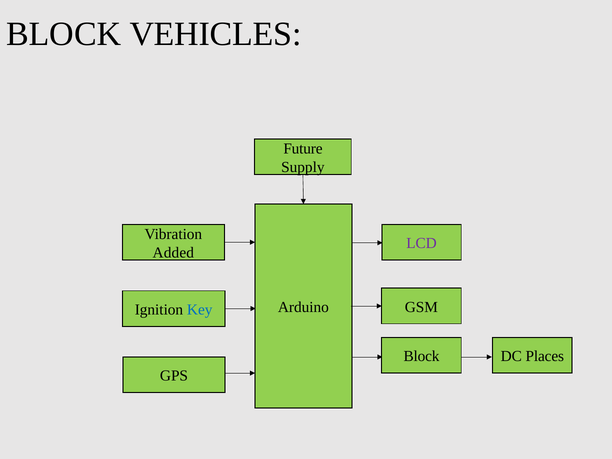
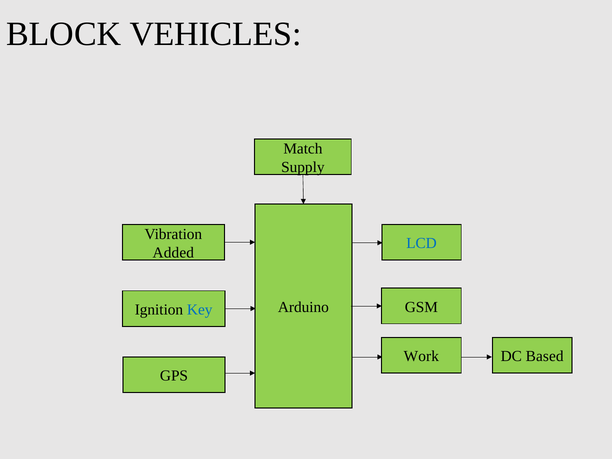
Future: Future -> Match
LCD colour: purple -> blue
Block at (421, 356): Block -> Work
Places: Places -> Based
